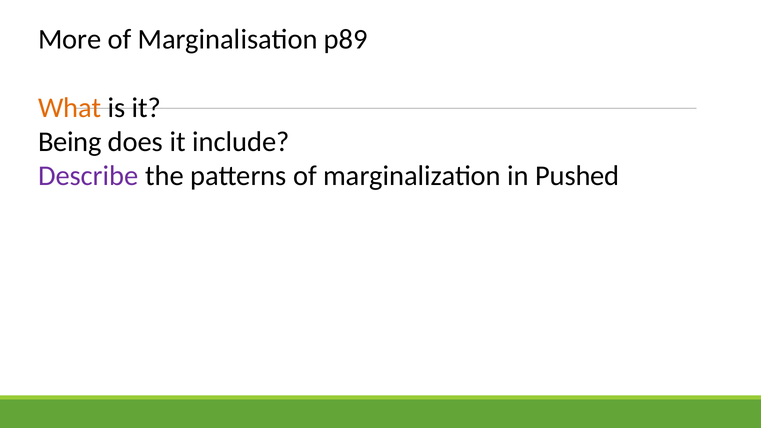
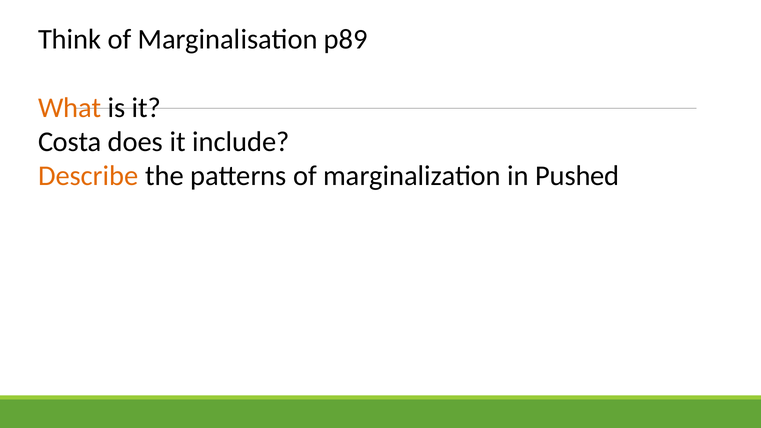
More: More -> Think
Being: Being -> Costa
Describe colour: purple -> orange
